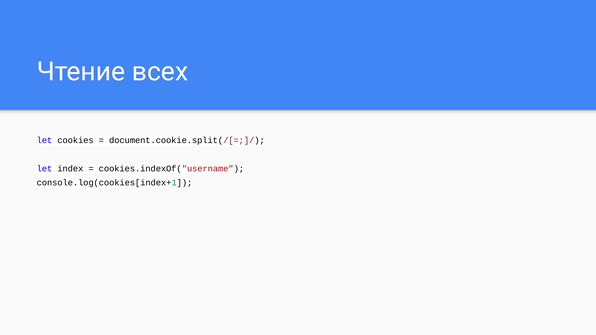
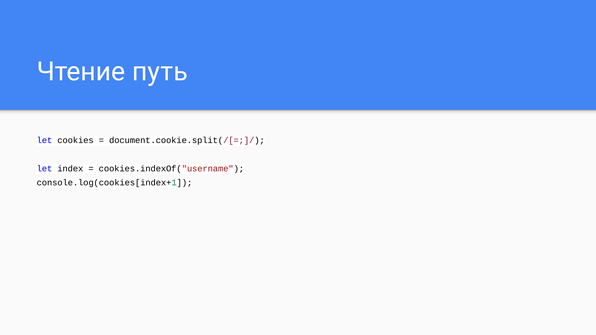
всех: всех -> путь
